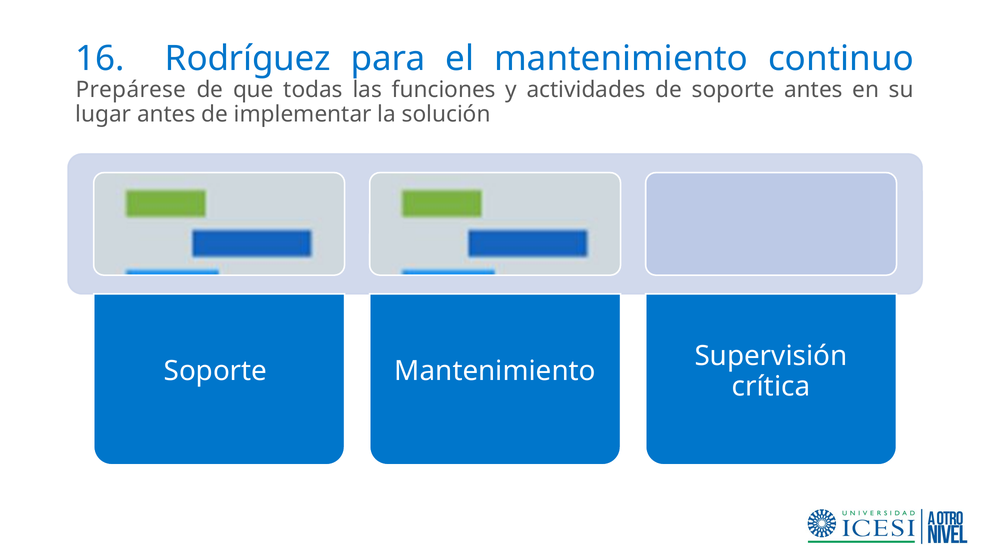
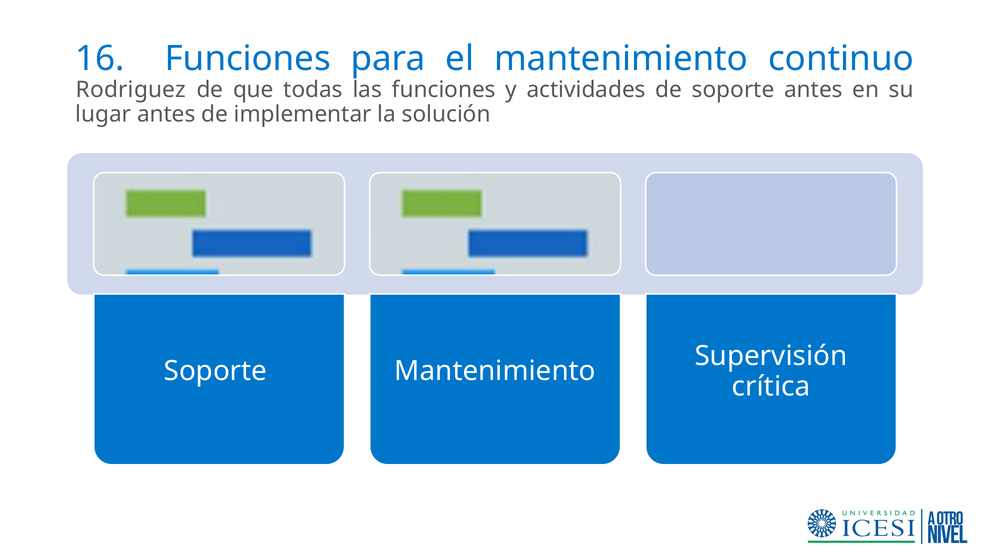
16 Rodríguez: Rodríguez -> Funciones
Prepárese: Prepárese -> Rodriguez
